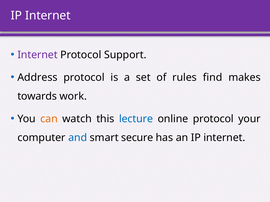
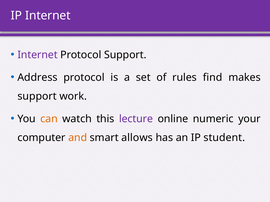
towards at (37, 96): towards -> support
lecture colour: blue -> purple
online protocol: protocol -> numeric
and colour: blue -> orange
secure: secure -> allows
an IP internet: internet -> student
